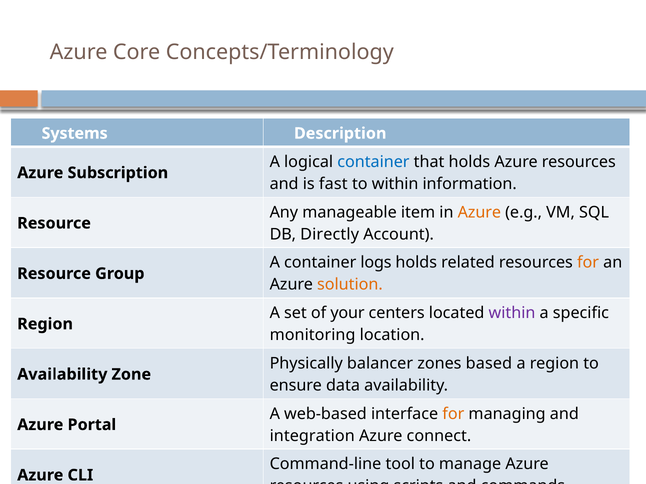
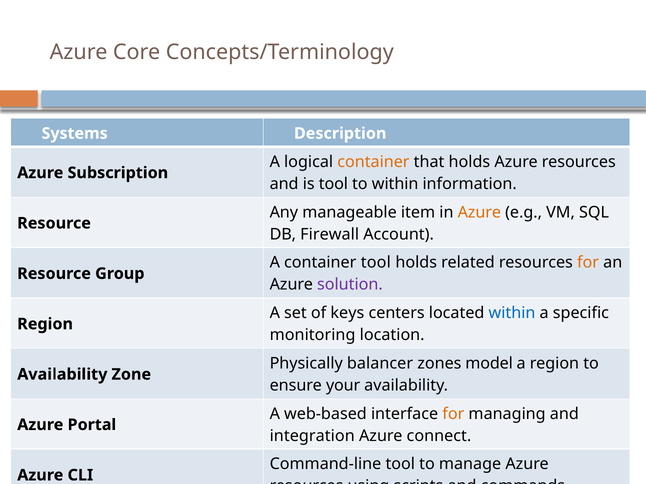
container at (373, 162) colour: blue -> orange
is fast: fast -> tool
Directly: Directly -> Firewall
container logs: logs -> tool
solution colour: orange -> purple
your: your -> keys
within at (512, 313) colour: purple -> blue
based: based -> model
data: data -> your
